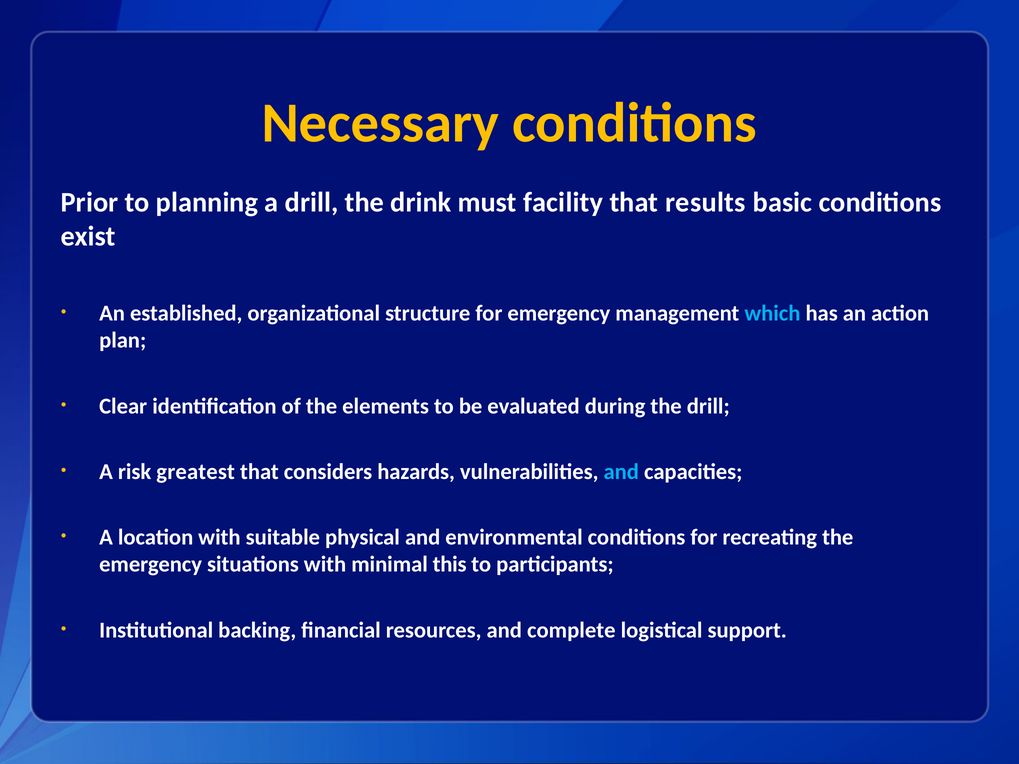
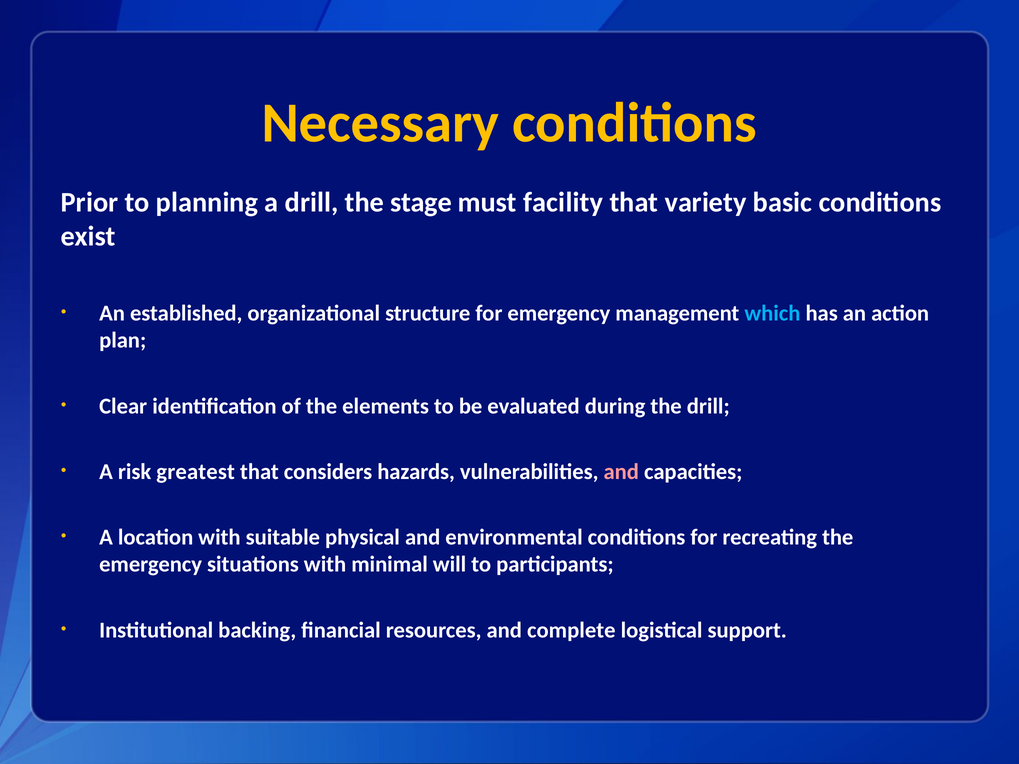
drink: drink -> stage
results: results -> variety
and at (621, 472) colour: light blue -> pink
this: this -> will
